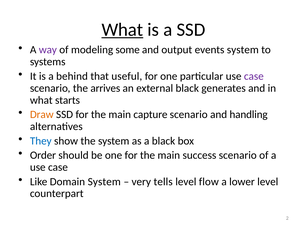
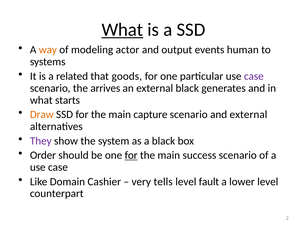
way colour: purple -> orange
some: some -> actor
events system: system -> human
behind: behind -> related
useful: useful -> goods
and handling: handling -> external
They colour: blue -> purple
for at (131, 155) underline: none -> present
Domain System: System -> Cashier
flow: flow -> fault
